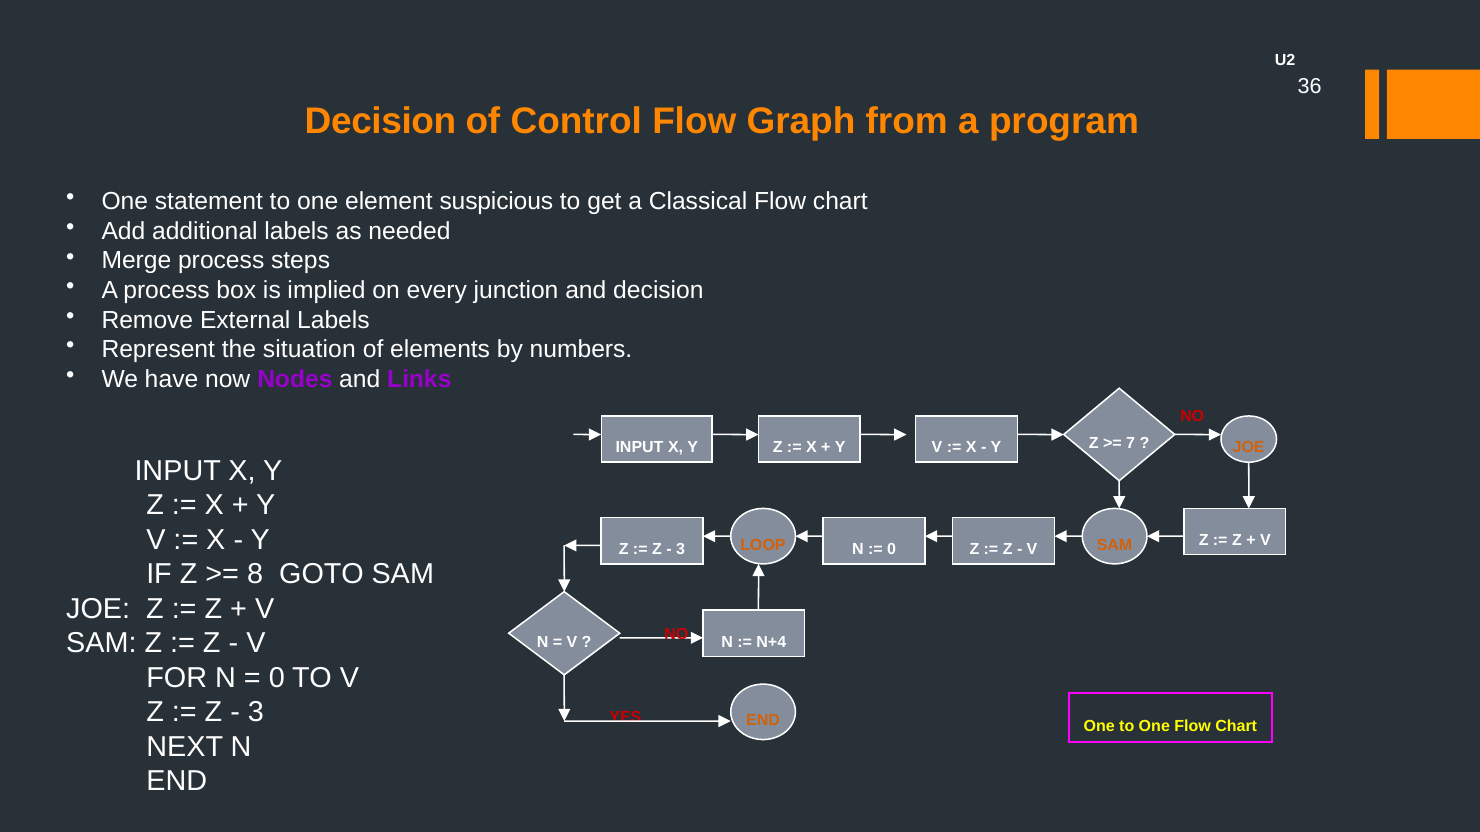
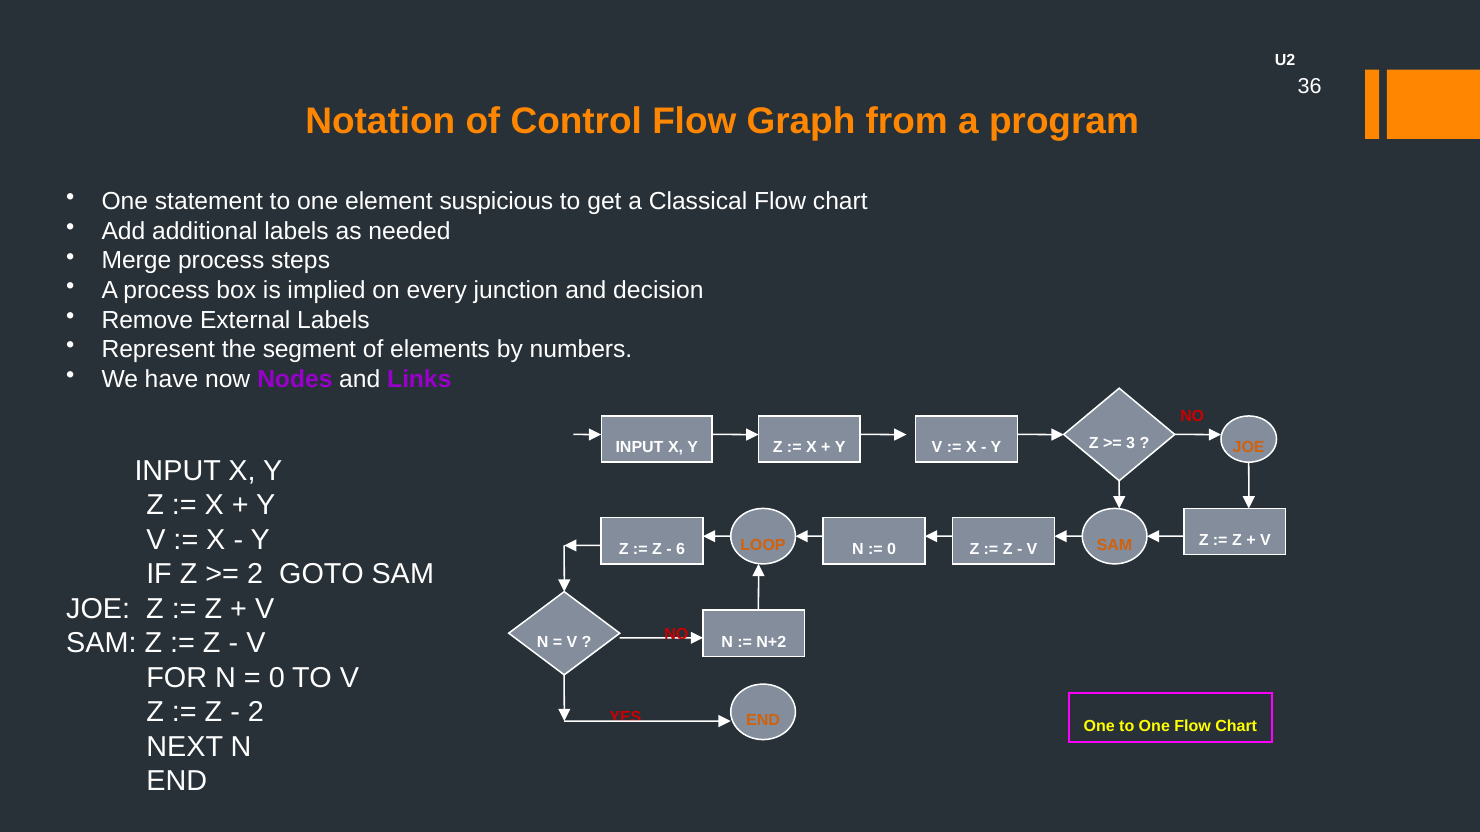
Decision at (380, 121): Decision -> Notation
situation: situation -> segment
7: 7 -> 3
3 at (680, 550): 3 -> 6
8 at (255, 575): 8 -> 2
N+4: N+4 -> N+2
3 at (256, 713): 3 -> 2
